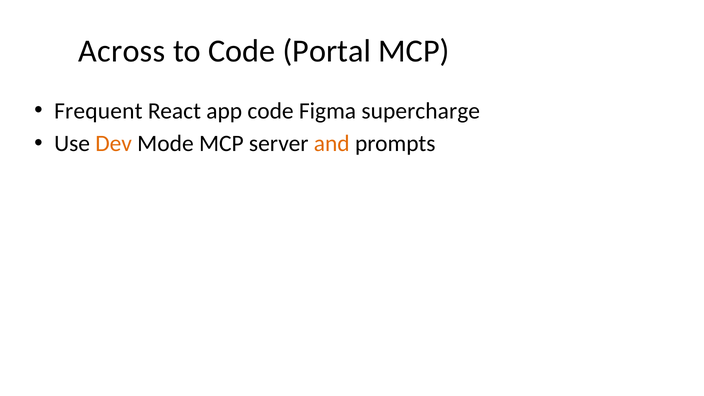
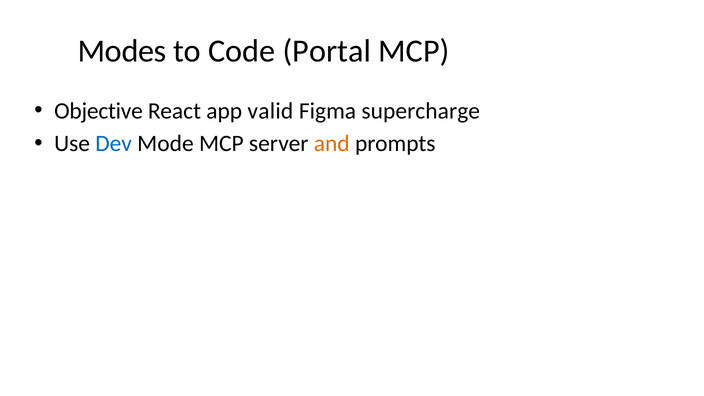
Across: Across -> Modes
Frequent: Frequent -> Objective
app code: code -> valid
Dev colour: orange -> blue
